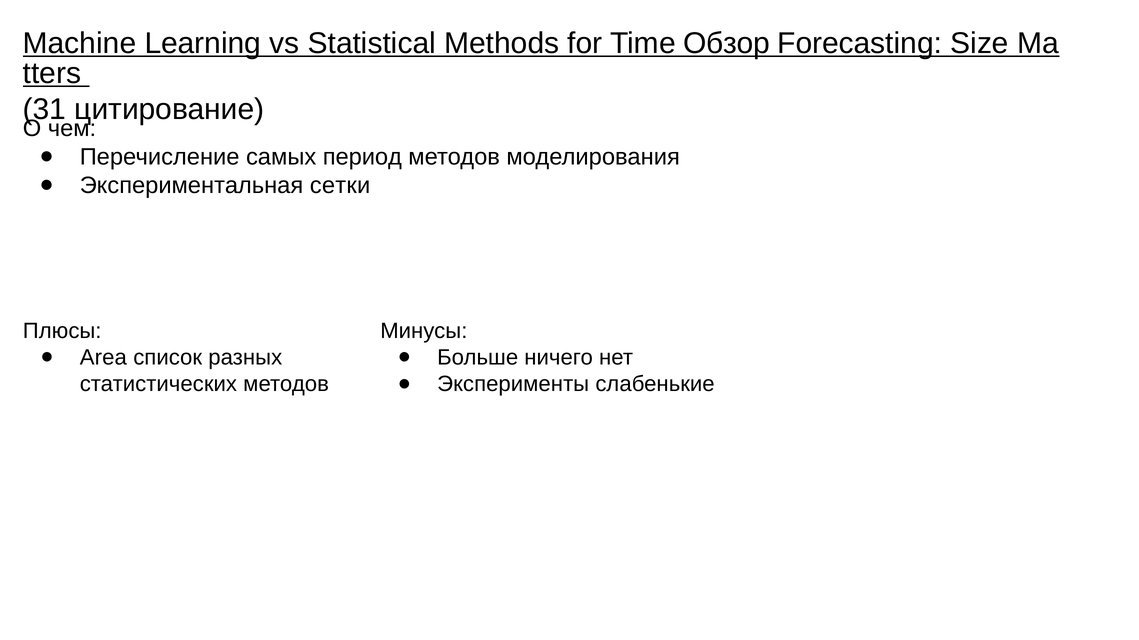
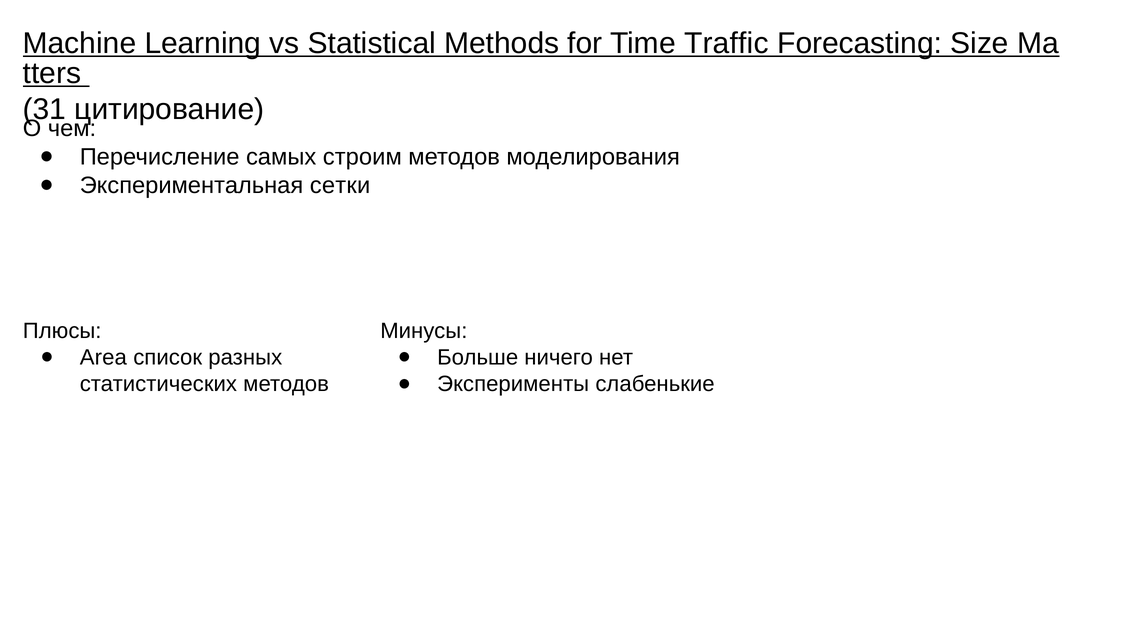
Обзор: Обзор -> Traffic
период: период -> строим
